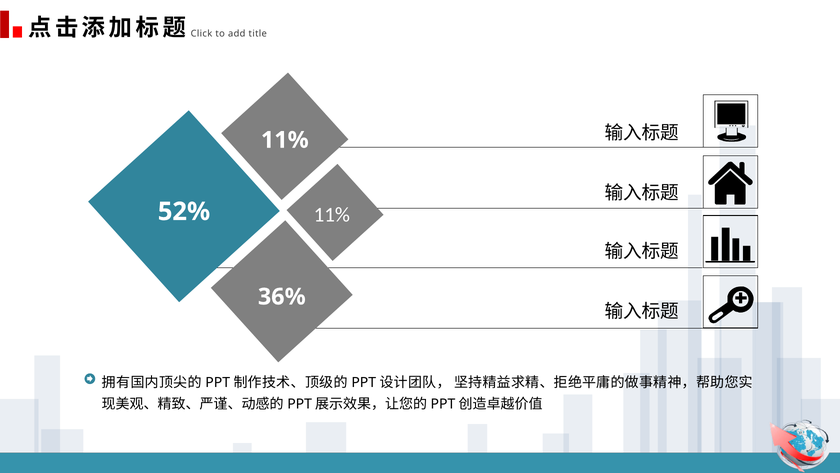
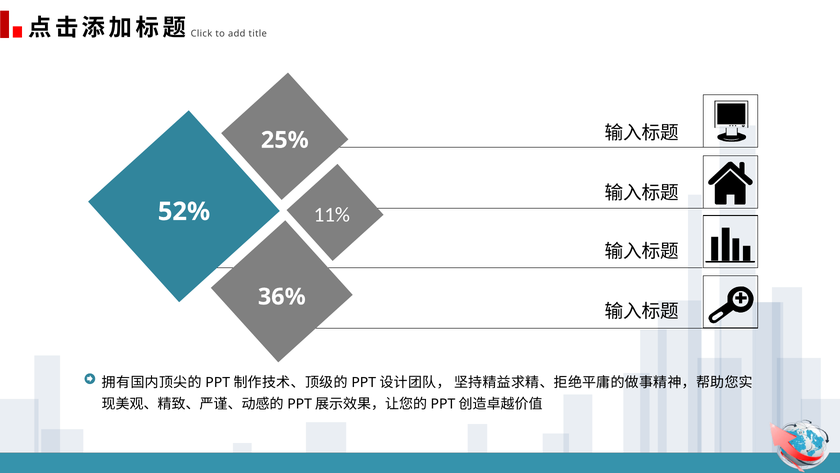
11% at (285, 140): 11% -> 25%
